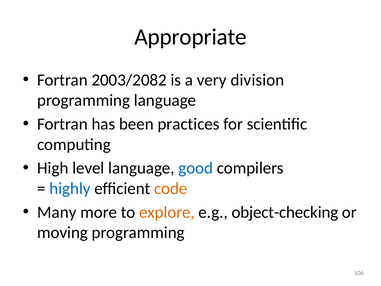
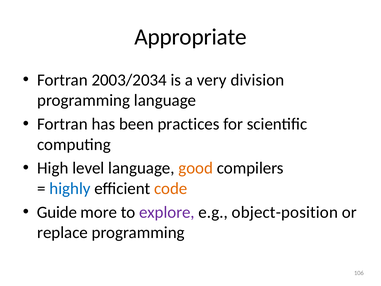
2003/2082: 2003/2082 -> 2003/2034
good colour: blue -> orange
Many: Many -> Guide
explore colour: orange -> purple
object-checking: object-checking -> object-position
moving: moving -> replace
